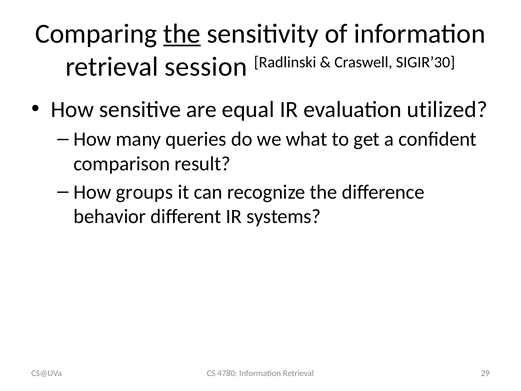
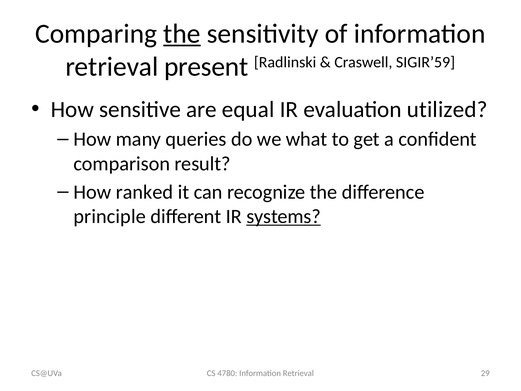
session: session -> present
SIGIR’30: SIGIR’30 -> SIGIR’59
groups: groups -> ranked
behavior: behavior -> principle
systems underline: none -> present
